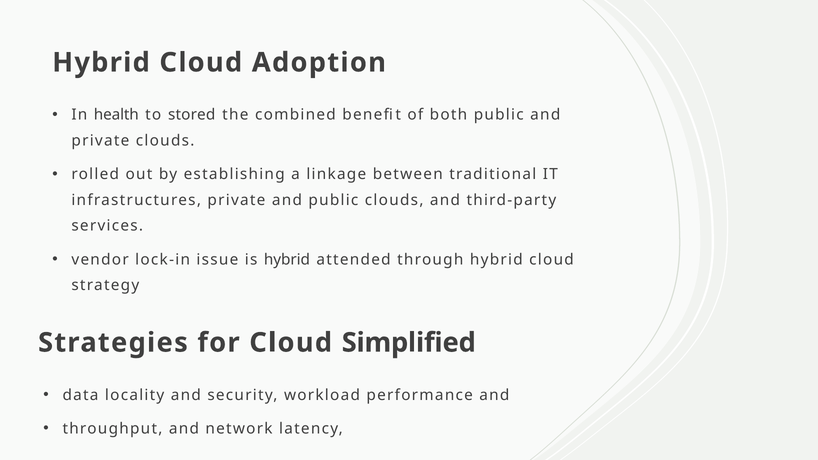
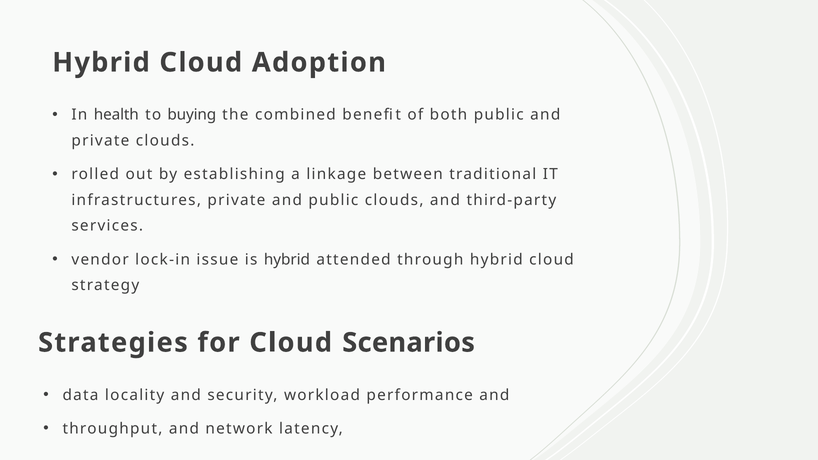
stored: stored -> buying
Simplified: Simplified -> Scenarios
